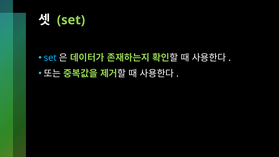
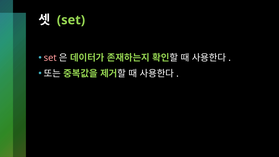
set at (50, 58) colour: light blue -> pink
